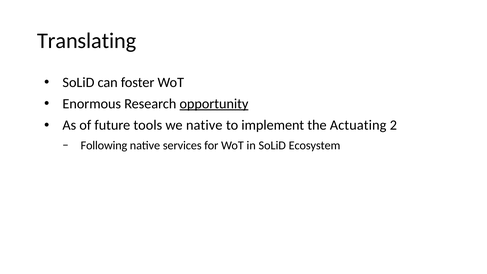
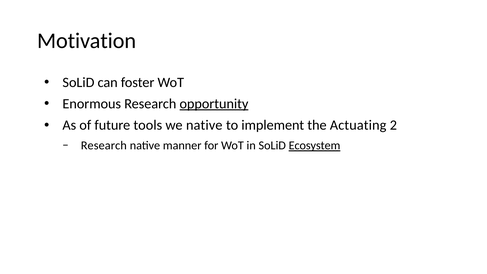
Translating: Translating -> Motivation
Following at (104, 146): Following -> Research
services: services -> manner
Ecosystem underline: none -> present
